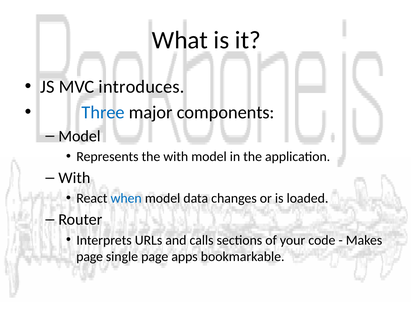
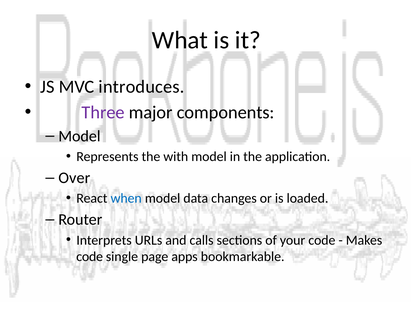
Three colour: blue -> purple
With at (74, 178): With -> Over
page at (90, 257): page -> code
